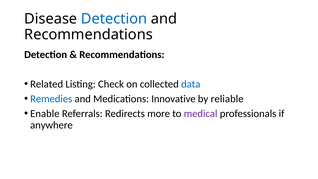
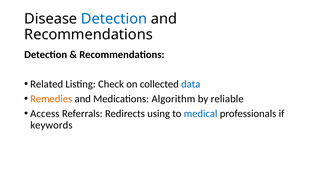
Remedies colour: blue -> orange
Innovative: Innovative -> Algorithm
Enable: Enable -> Access
more: more -> using
medical colour: purple -> blue
anywhere: anywhere -> keywords
